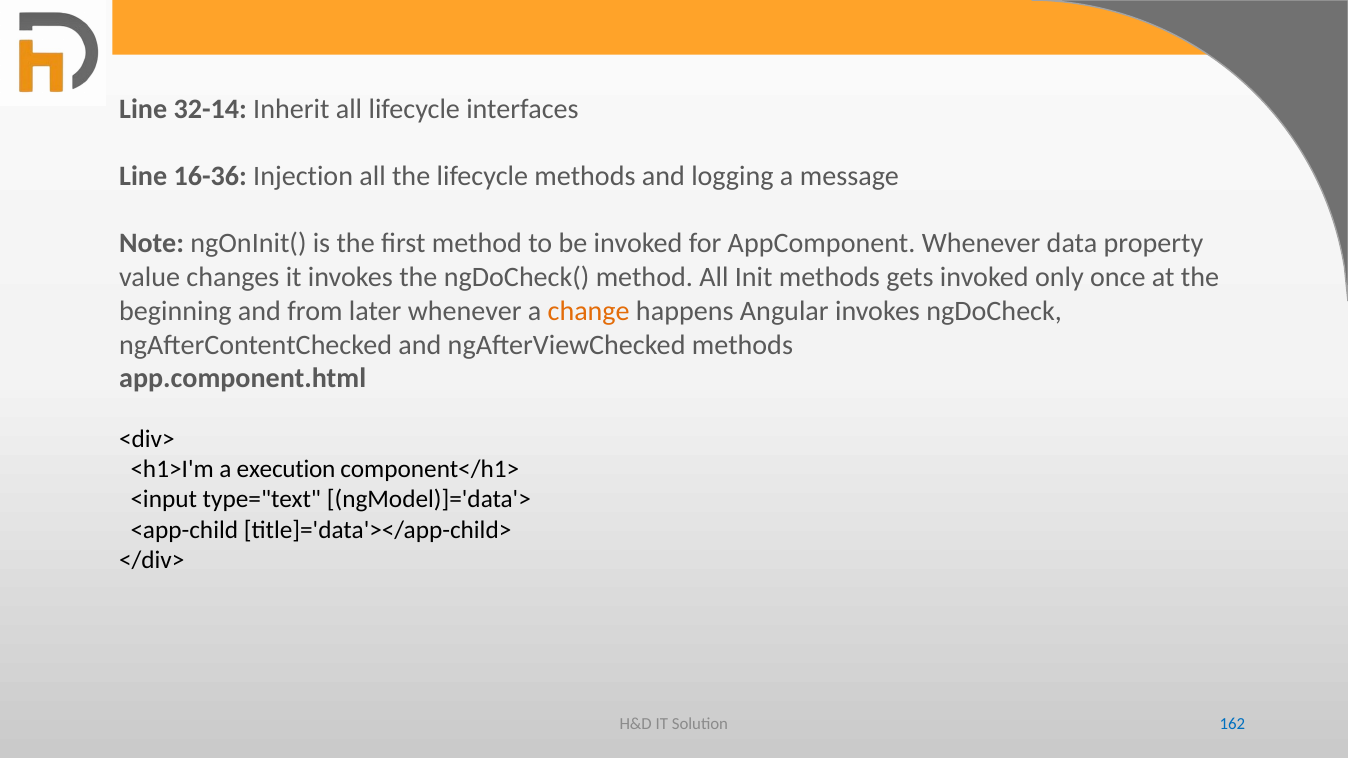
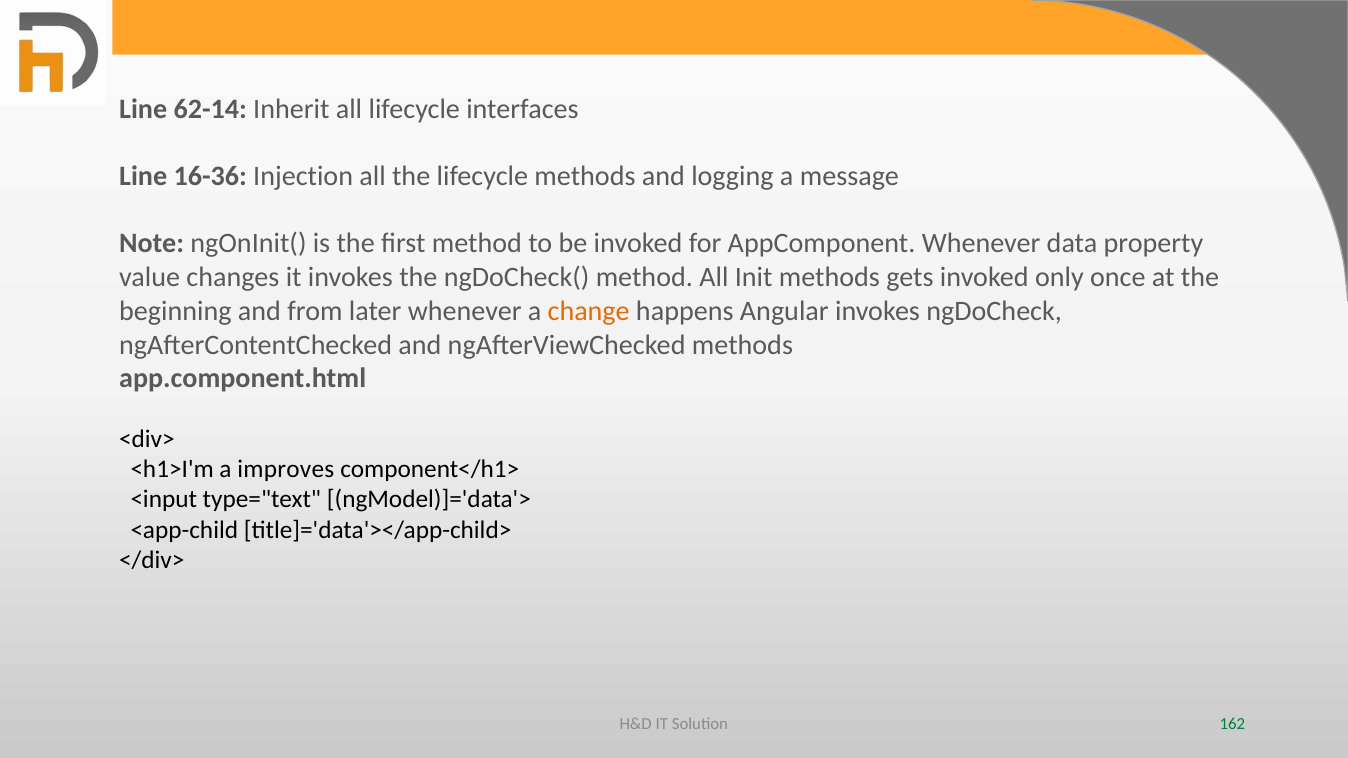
32-14: 32-14 -> 62-14
execution: execution -> improves
162 colour: blue -> green
